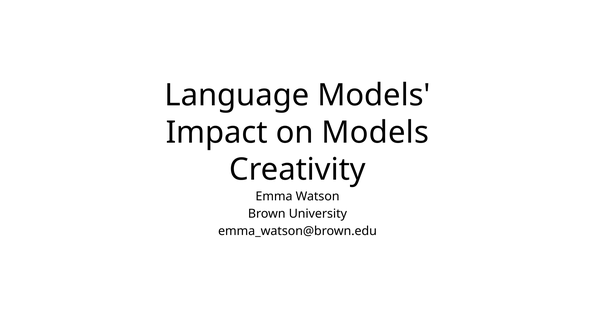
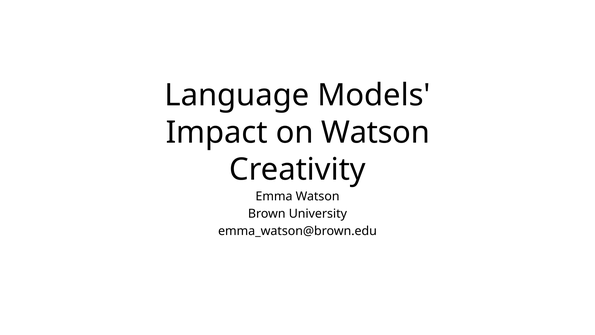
on Models: Models -> Watson
